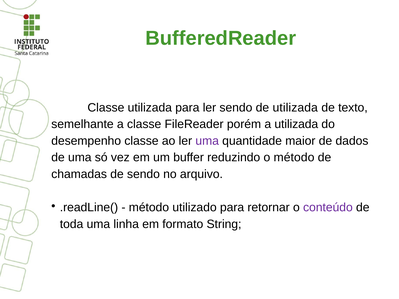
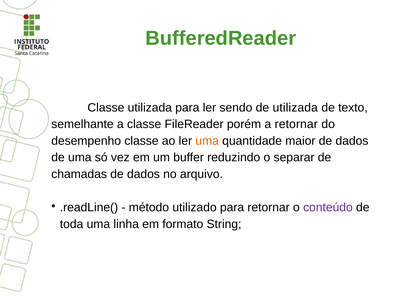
a utilizada: utilizada -> retornar
uma at (207, 141) colour: purple -> orange
o método: método -> separar
chamadas de sendo: sendo -> dados
